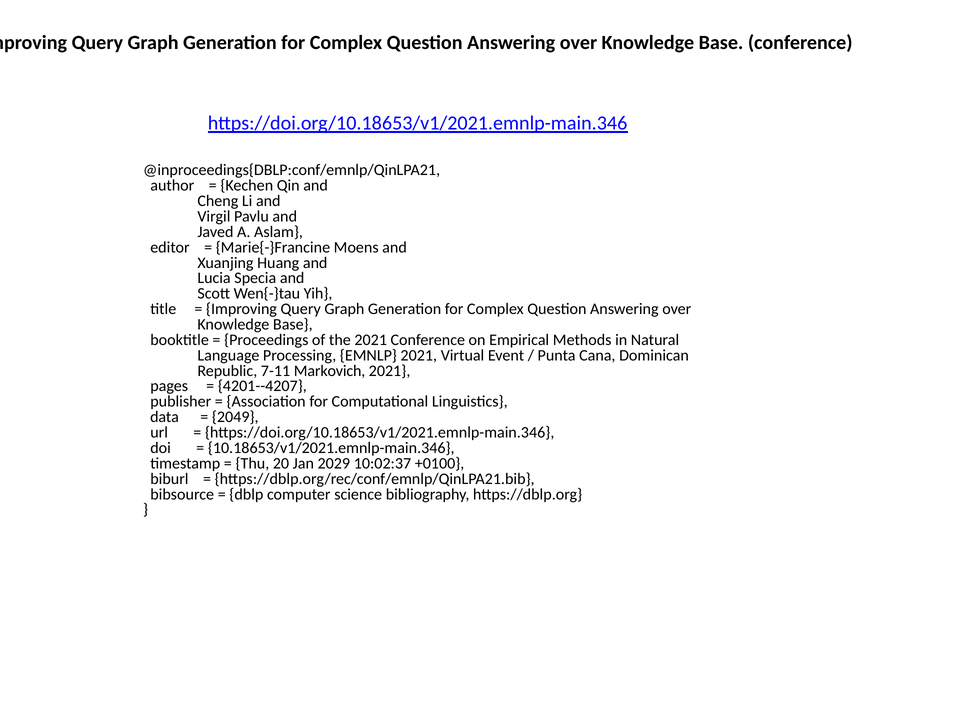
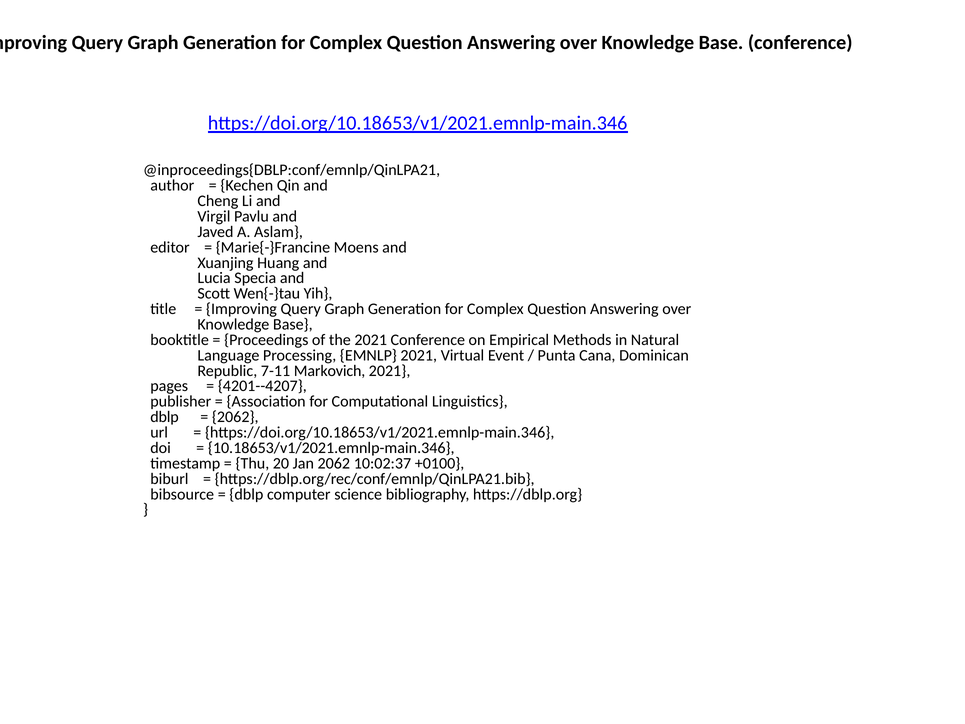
data at (165, 417): data -> dblp
2049 at (235, 417): 2049 -> 2062
Jan 2029: 2029 -> 2062
